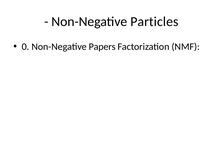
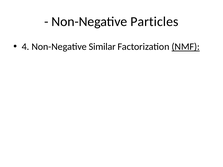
0: 0 -> 4
Papers: Papers -> Similar
NMF underline: none -> present
